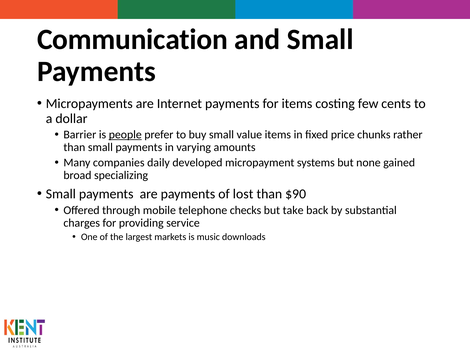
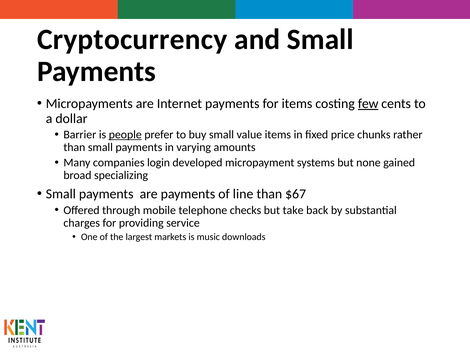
Communication: Communication -> Cryptocurrency
few underline: none -> present
daily: daily -> login
lost: lost -> line
$90: $90 -> $67
